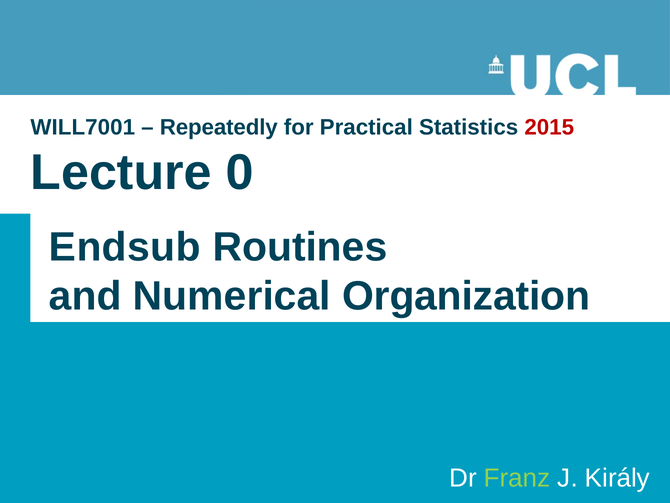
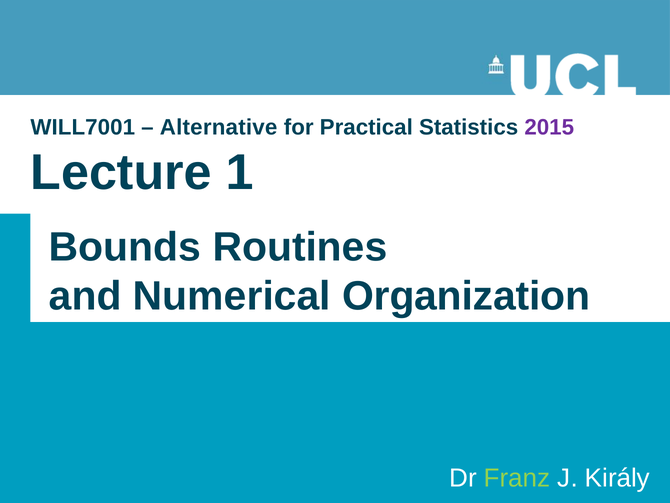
Repeatedly: Repeatedly -> Alternative
2015 colour: red -> purple
0: 0 -> 1
Endsub: Endsub -> Bounds
